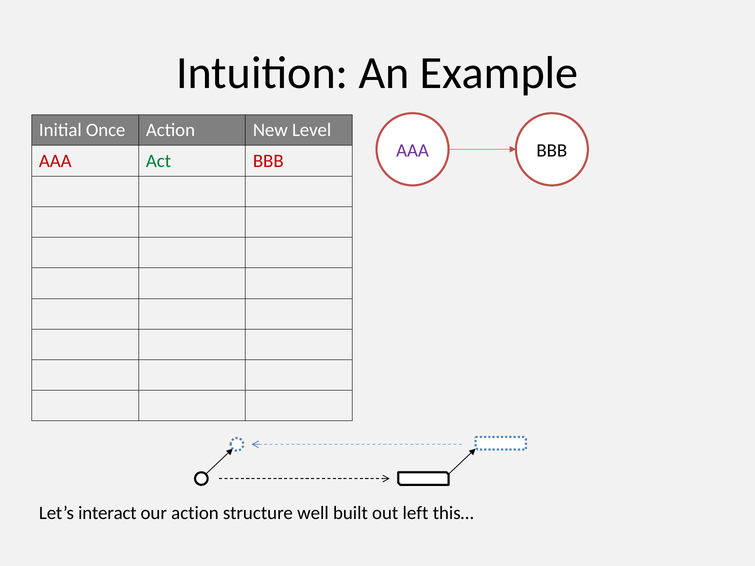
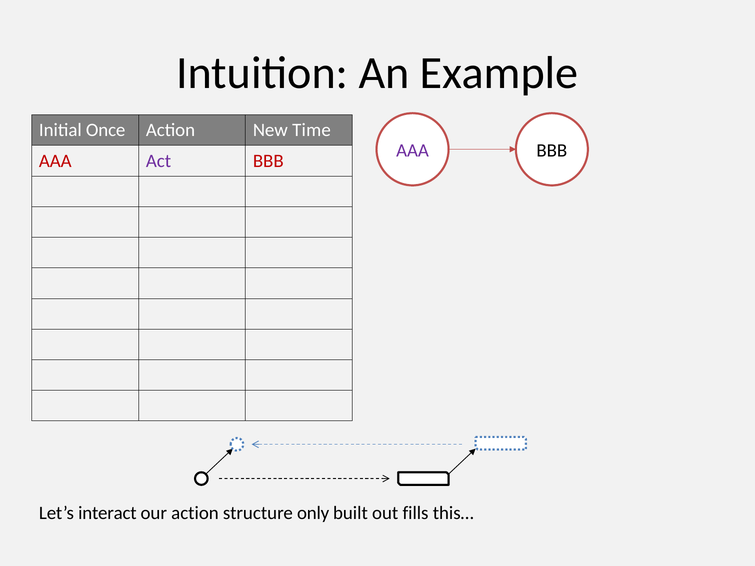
Level: Level -> Time
Act colour: green -> purple
well: well -> only
left: left -> fills
